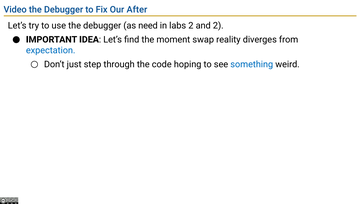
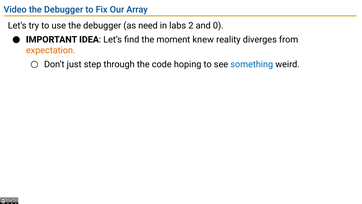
After: After -> Array
and 2: 2 -> 0
swap: swap -> knew
expectation colour: blue -> orange
